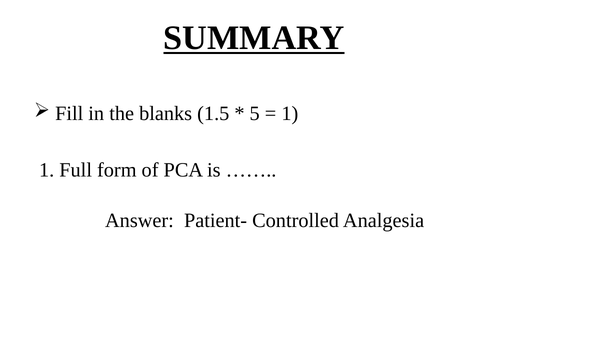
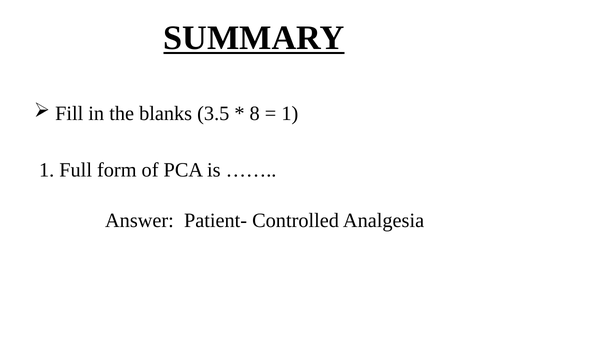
1.5: 1.5 -> 3.5
5: 5 -> 8
